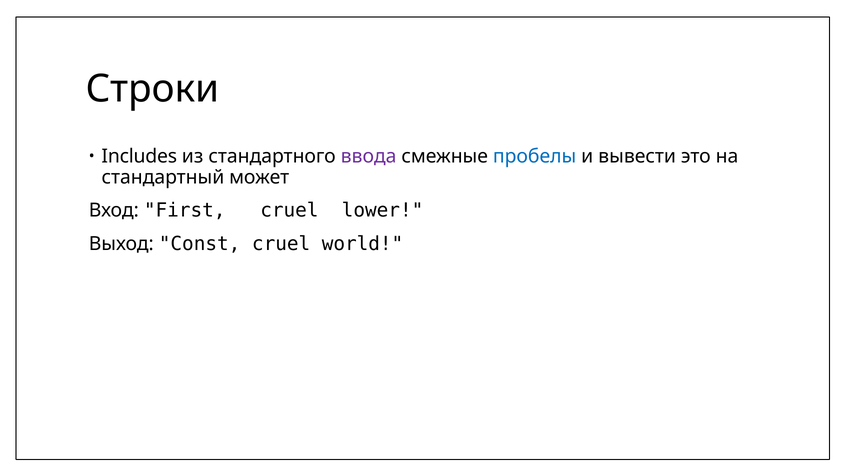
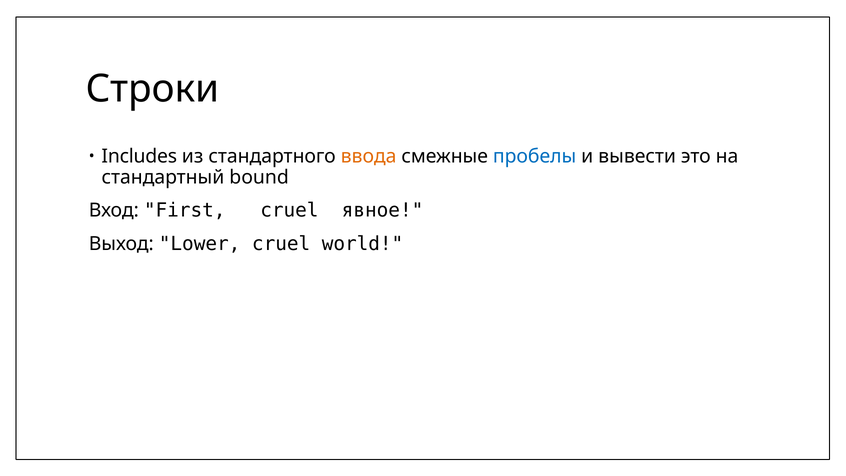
ввода colour: purple -> orange
может: может -> bound
lower: lower -> явное
Const: Const -> Lower
